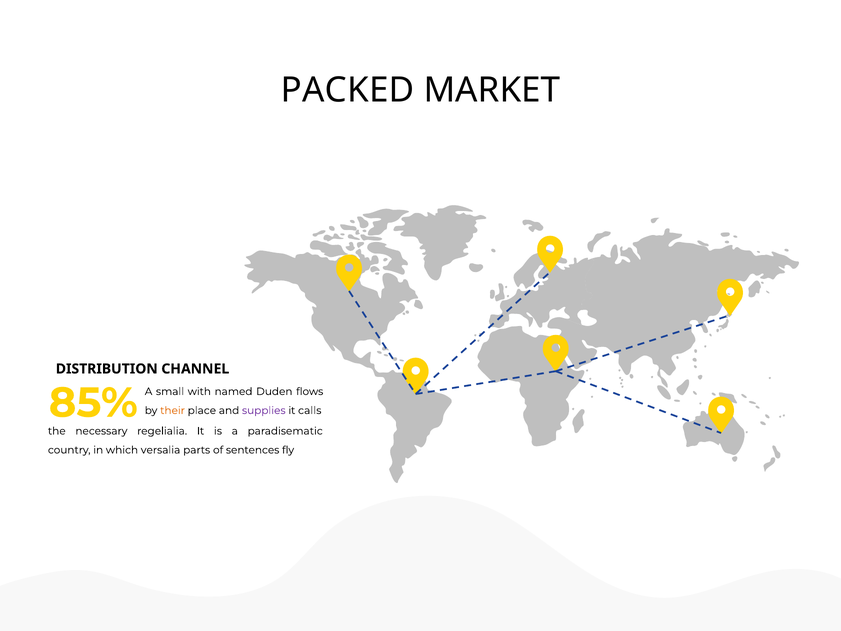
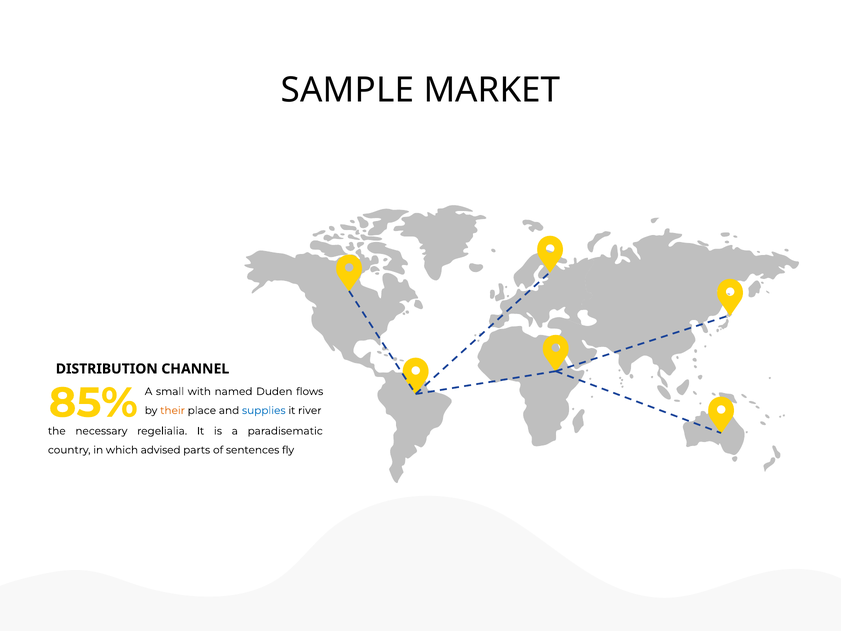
PACKED: PACKED -> SAMPLE
supplies colour: purple -> blue
calls: calls -> river
versalia: versalia -> advised
